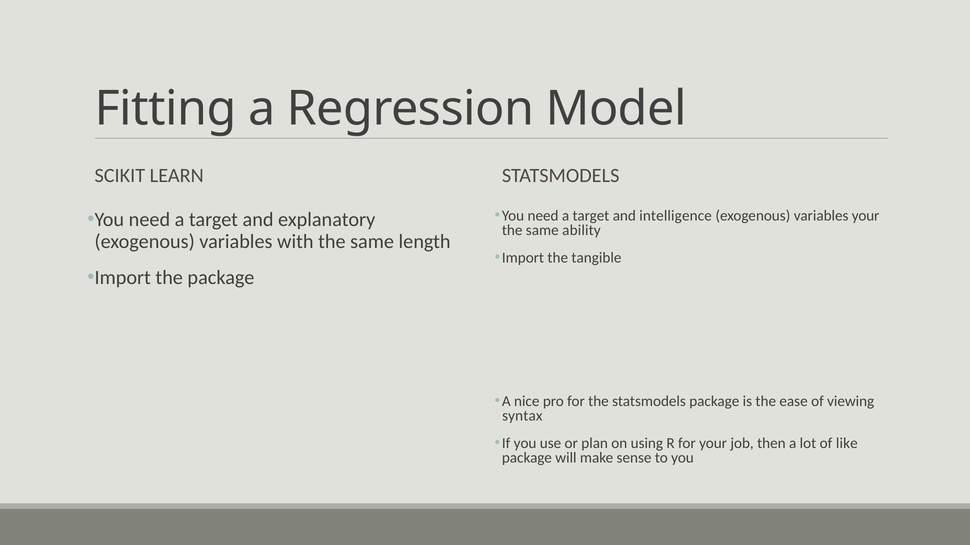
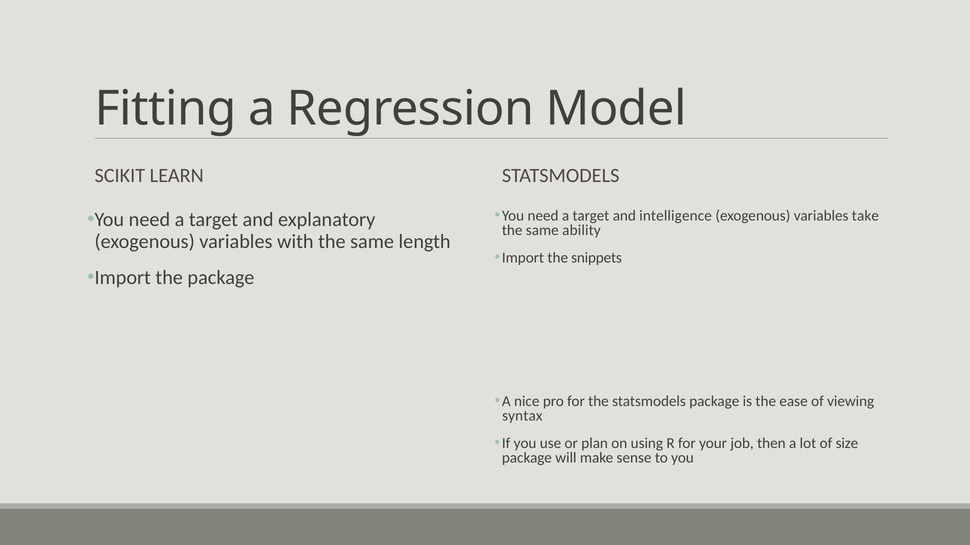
variables your: your -> take
tangible: tangible -> snippets
like: like -> size
